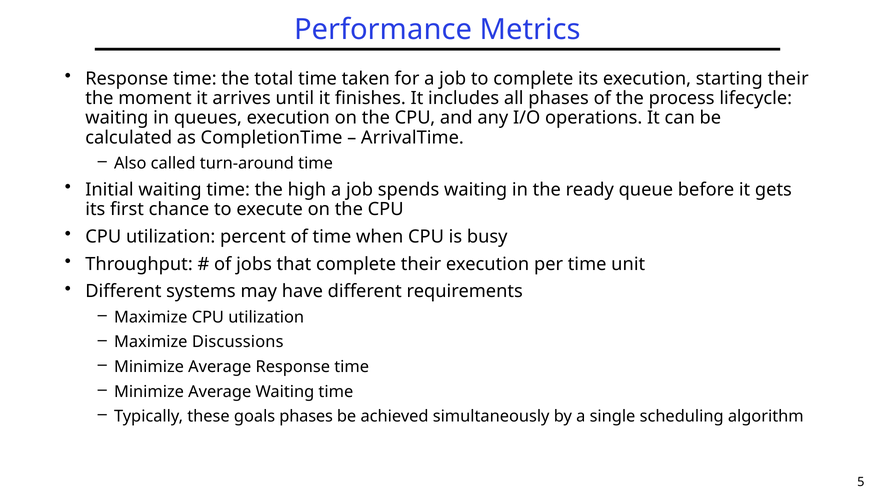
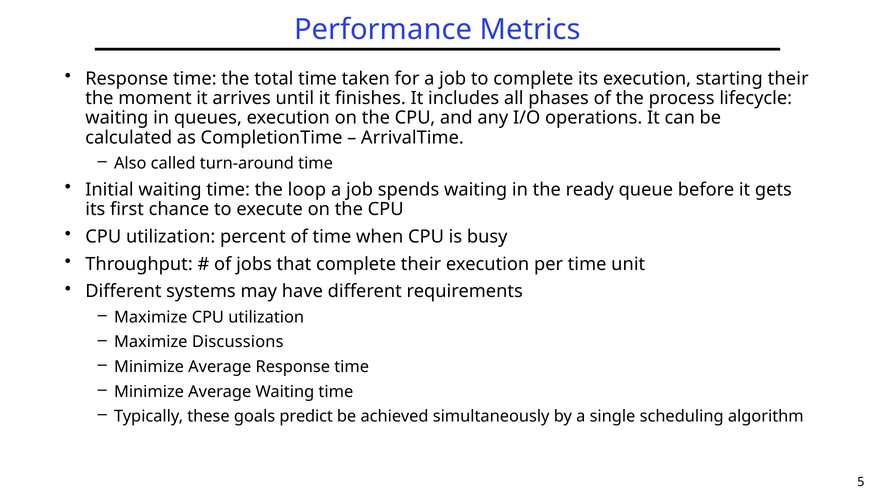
high: high -> loop
goals phases: phases -> predict
